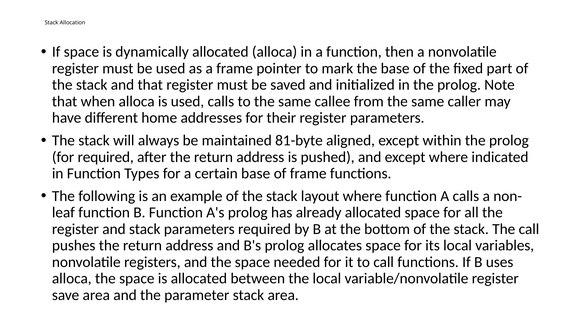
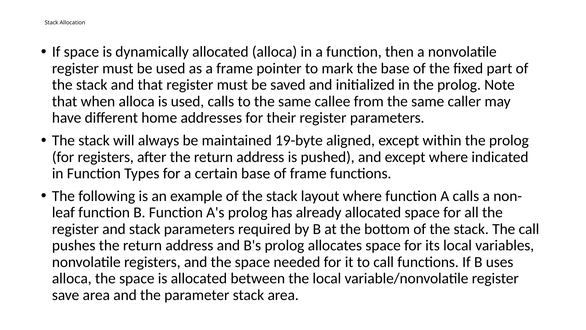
81-byte: 81-byte -> 19-byte
for required: required -> registers
